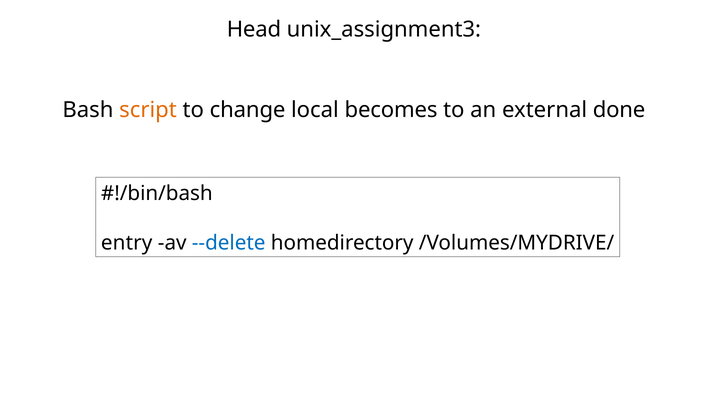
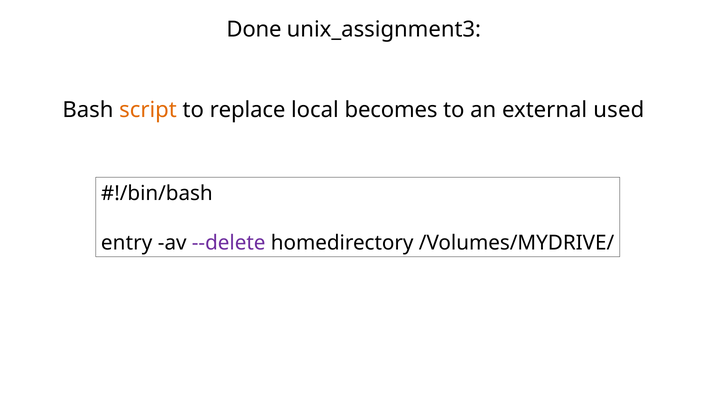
Head: Head -> Done
change: change -> replace
done: done -> used
--delete colour: blue -> purple
